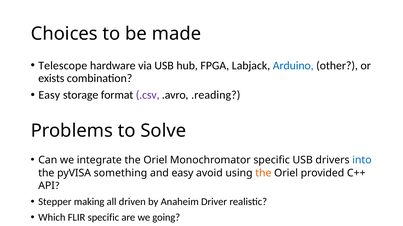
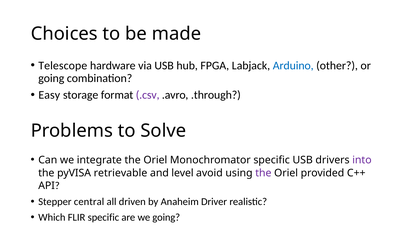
exists at (51, 78): exists -> going
.reading: .reading -> .through
into colour: blue -> purple
something: something -> retrievable
and easy: easy -> level
the at (263, 173) colour: orange -> purple
making: making -> central
